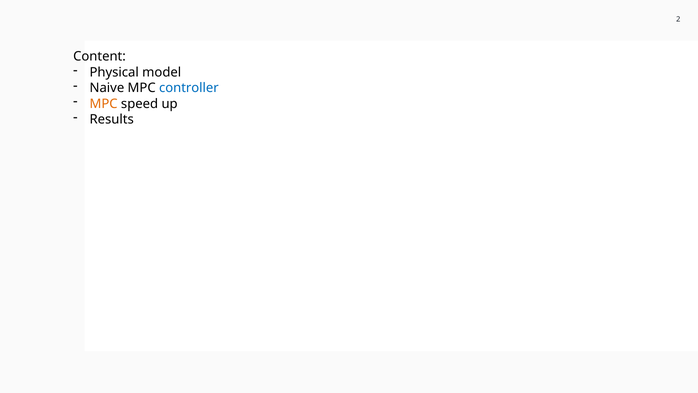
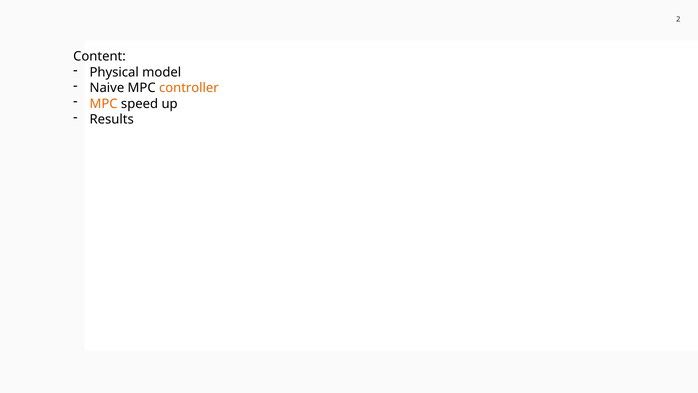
controller colour: blue -> orange
